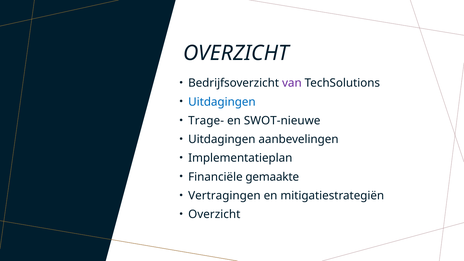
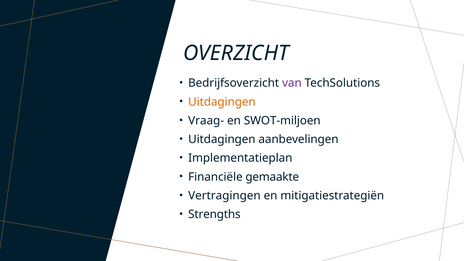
Uitdagingen at (222, 102) colour: blue -> orange
Trage-: Trage- -> Vraag-
SWOT-nieuwe: SWOT-nieuwe -> SWOT-miljoen
Overzicht at (214, 214): Overzicht -> Strengths
